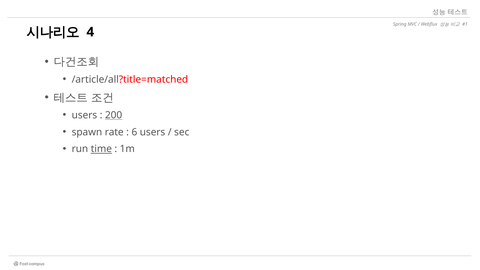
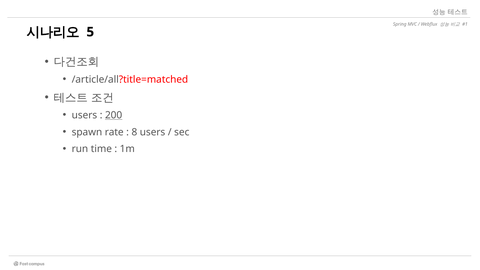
4: 4 -> 5
6: 6 -> 8
time underline: present -> none
